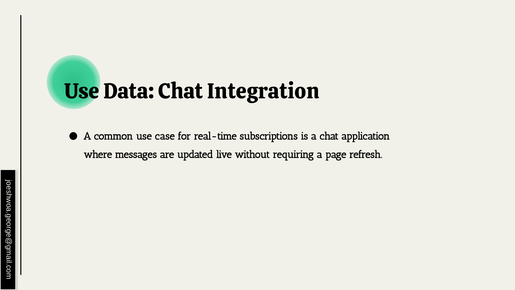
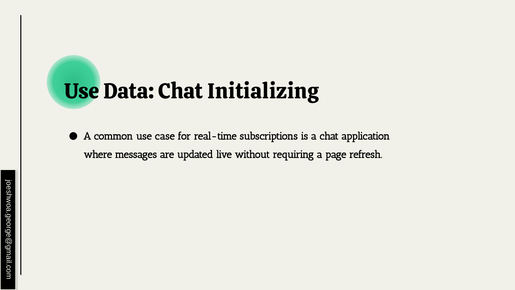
Integration: Integration -> Initializing
